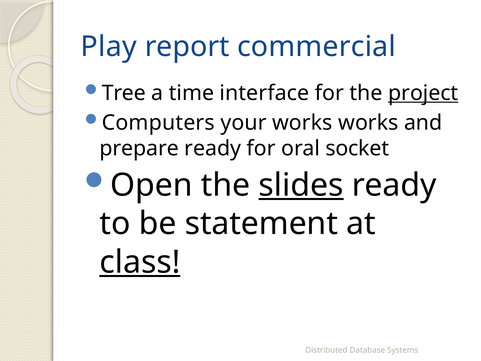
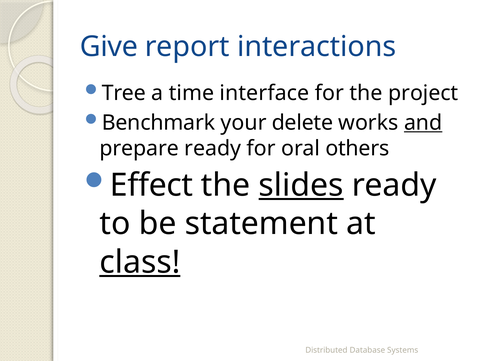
Play: Play -> Give
commercial: commercial -> interactions
project underline: present -> none
Computers: Computers -> Benchmark
your works: works -> delete
and underline: none -> present
socket: socket -> others
Open: Open -> Effect
